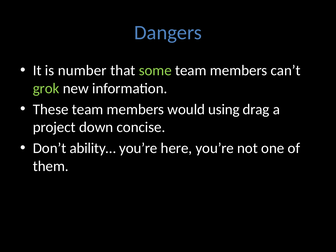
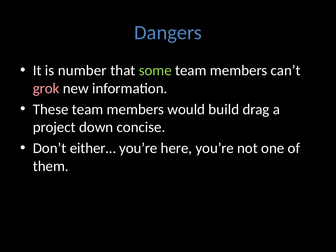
grok colour: light green -> pink
using: using -> build
ability…: ability… -> either…
